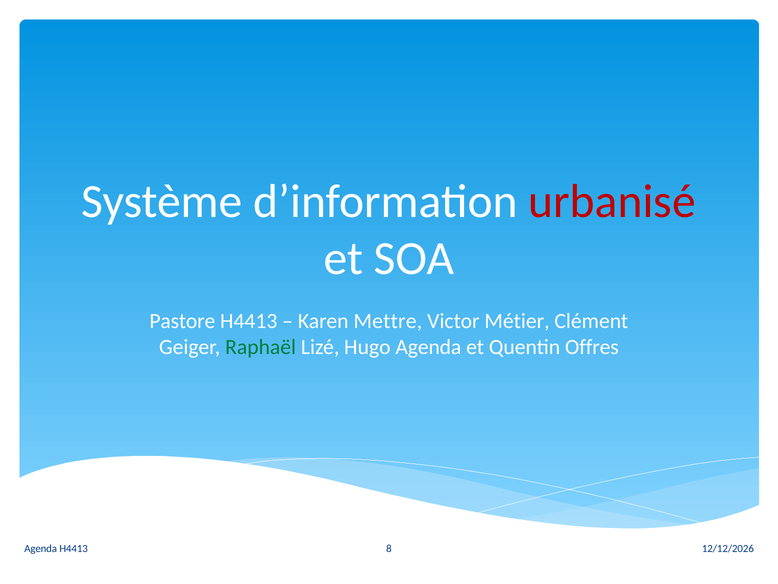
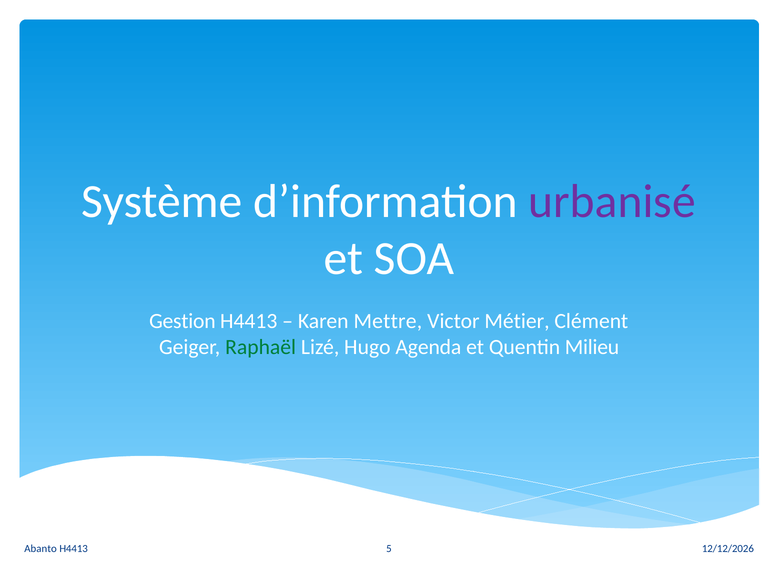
urbanisé colour: red -> purple
Pastore: Pastore -> Gestion
Offres: Offres -> Milieu
Agenda at (41, 548): Agenda -> Abanto
8: 8 -> 5
